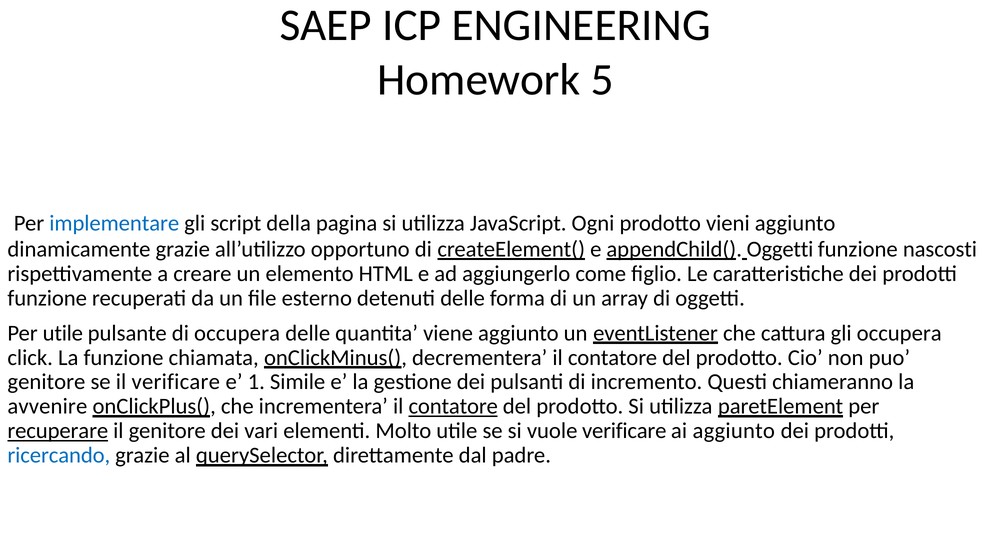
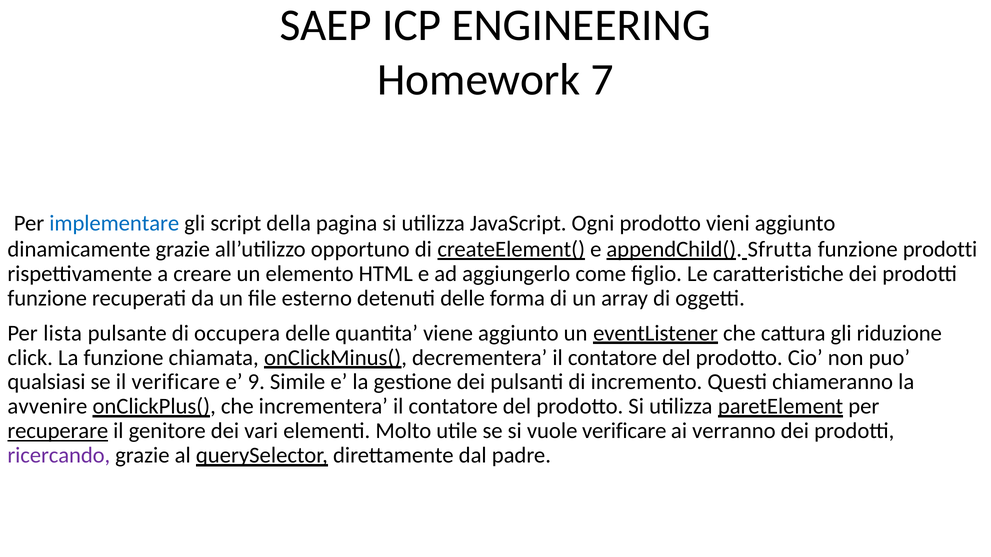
5: 5 -> 7
appendChild( Oggetti: Oggetti -> Sfrutta
funzione nascosti: nascosti -> prodotti
Per utile: utile -> lista
gli occupera: occupera -> riduzione
genitore at (46, 382): genitore -> qualsiasi
1: 1 -> 9
contatore at (453, 407) underline: present -> none
ai aggiunto: aggiunto -> verranno
ricercando colour: blue -> purple
